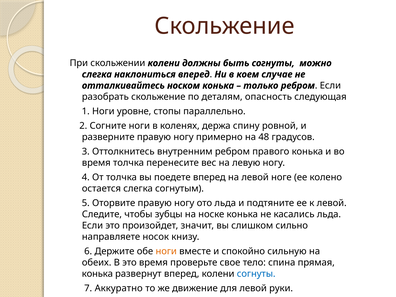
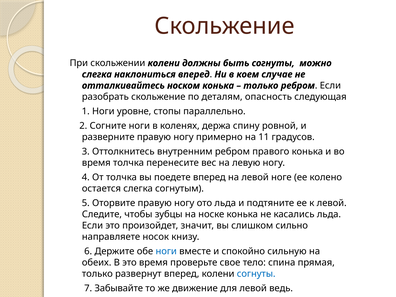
48: 48 -> 11
ноги at (166, 251) colour: orange -> blue
конька at (97, 274): конька -> только
Аккуратно: Аккуратно -> Забывайте
руки: руки -> ведь
